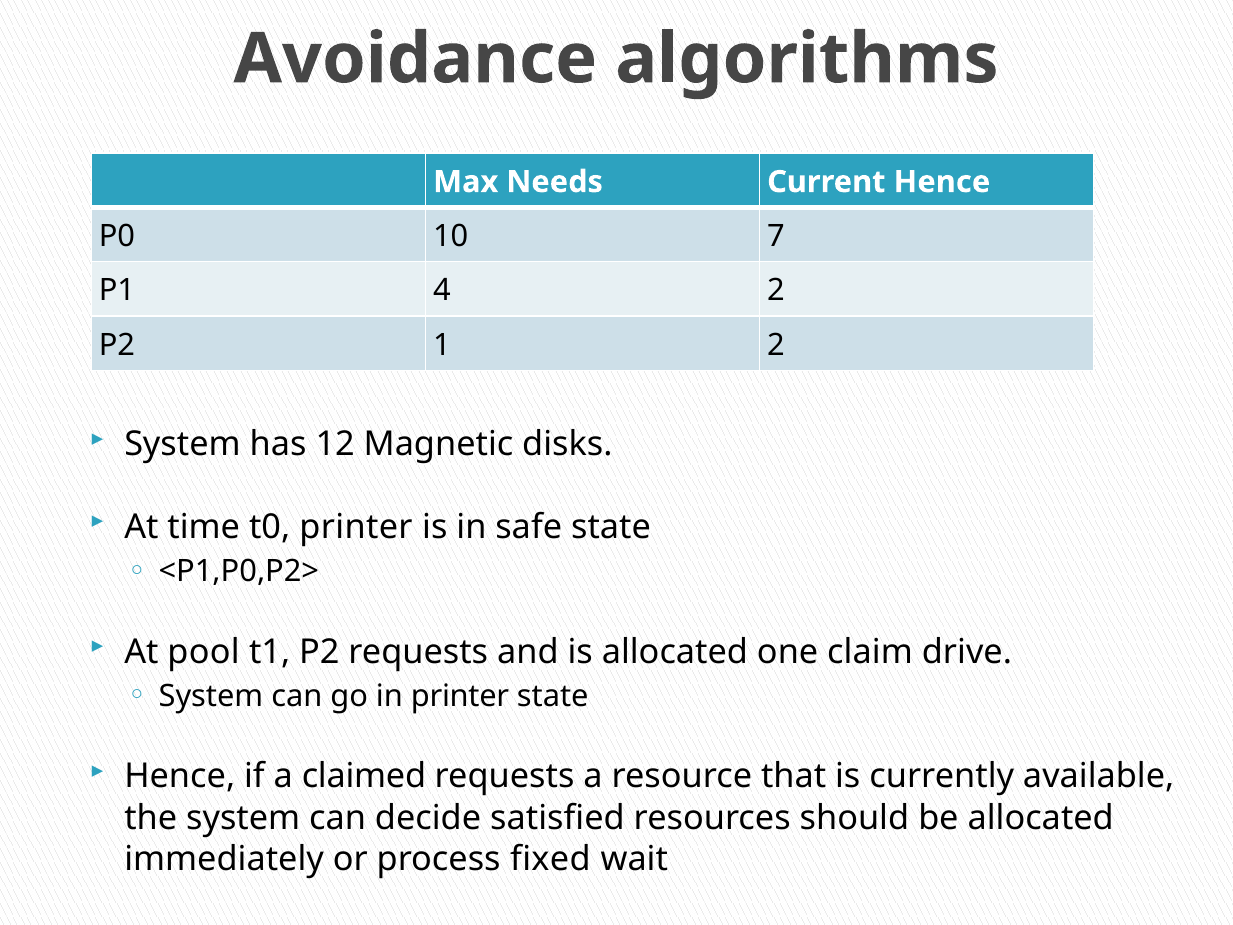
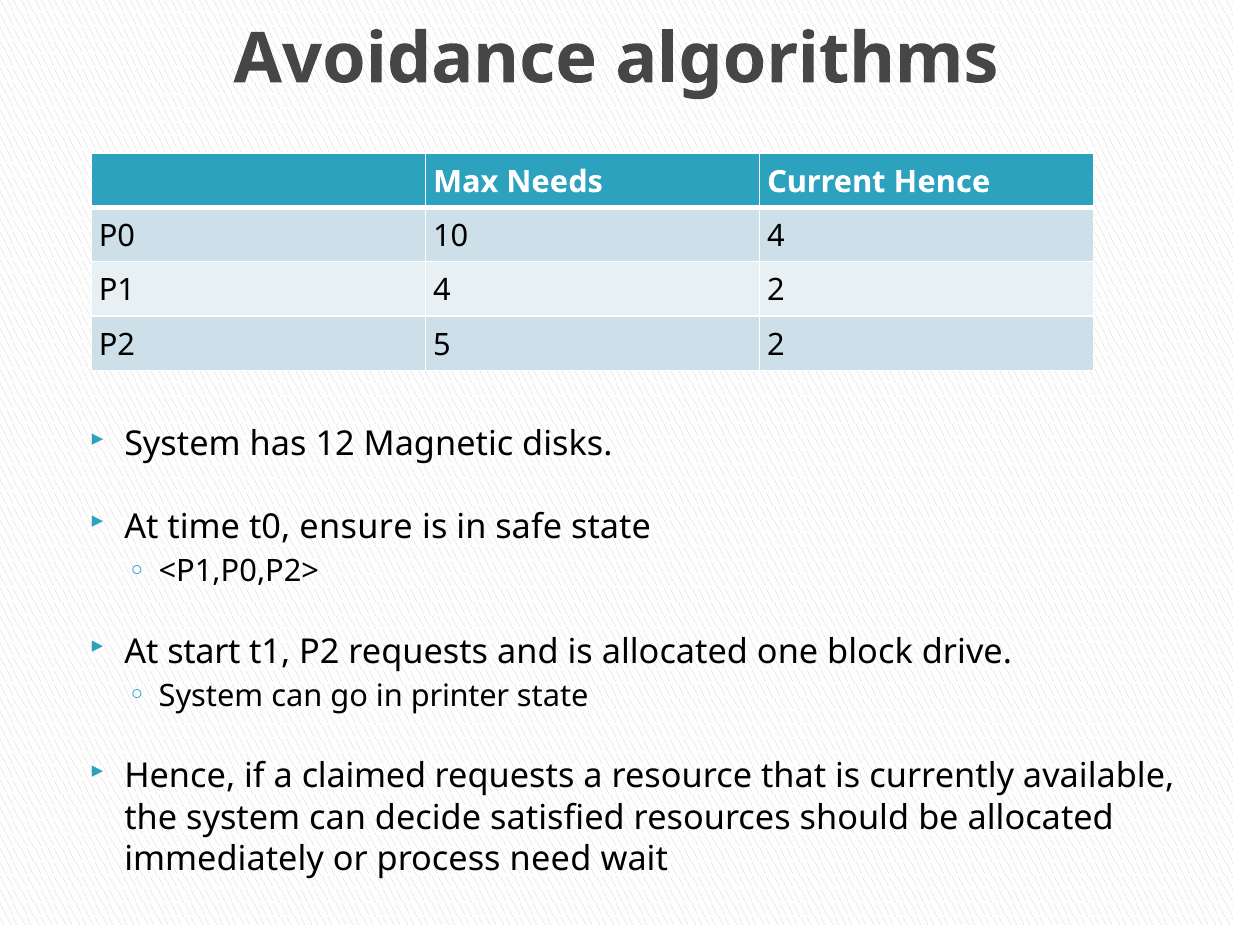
10 7: 7 -> 4
1: 1 -> 5
t0 printer: printer -> ensure
pool: pool -> start
claim: claim -> block
fixed: fixed -> need
